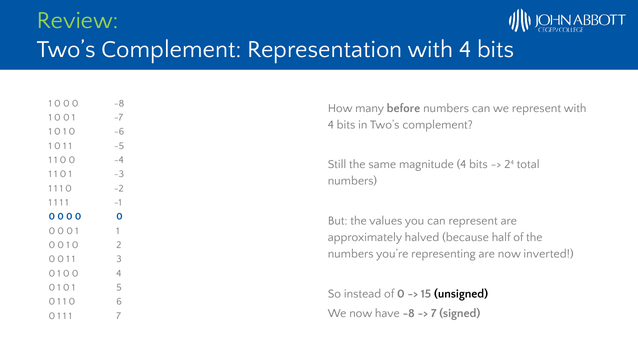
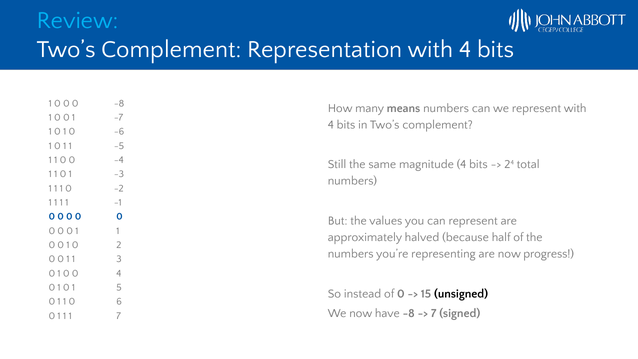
Review colour: light green -> light blue
before: before -> means
inverted: inverted -> progress
